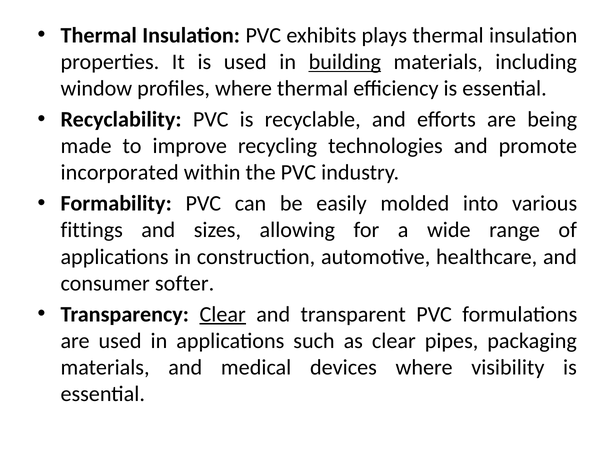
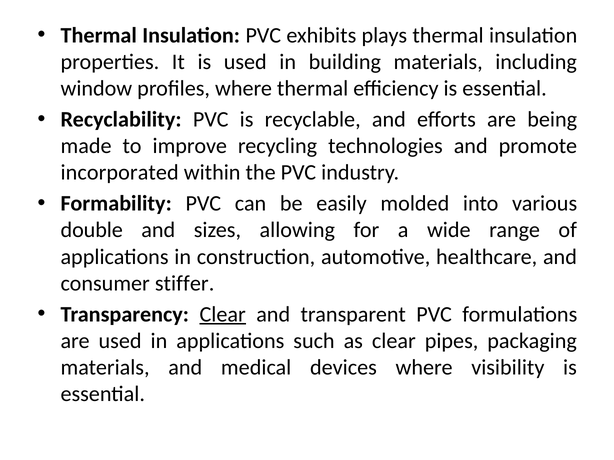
building underline: present -> none
fittings: fittings -> double
softer: softer -> stiffer
